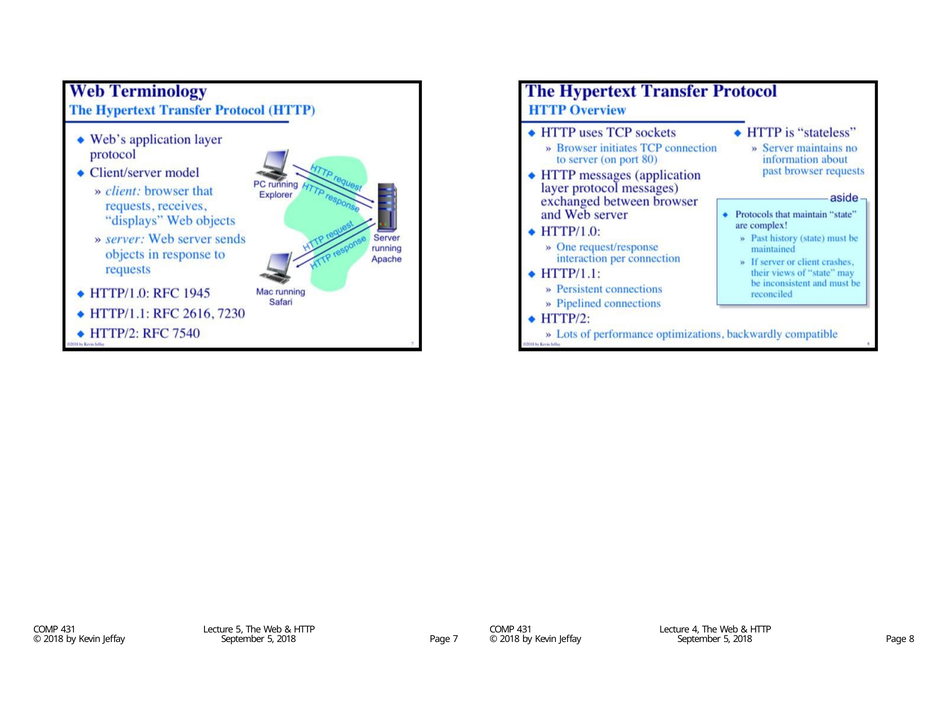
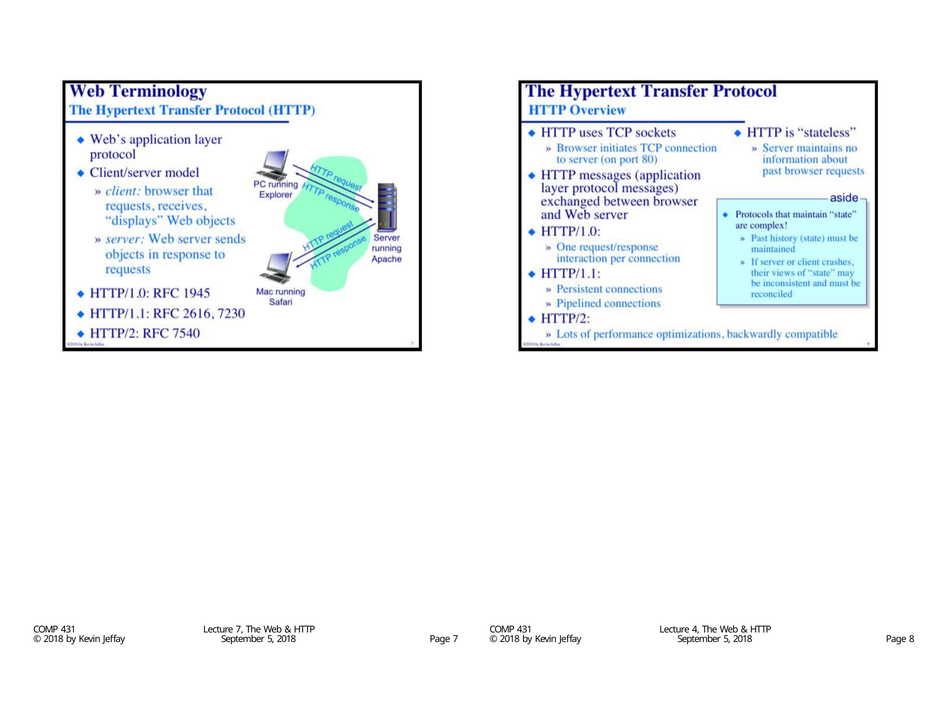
Lecture 5: 5 -> 7
